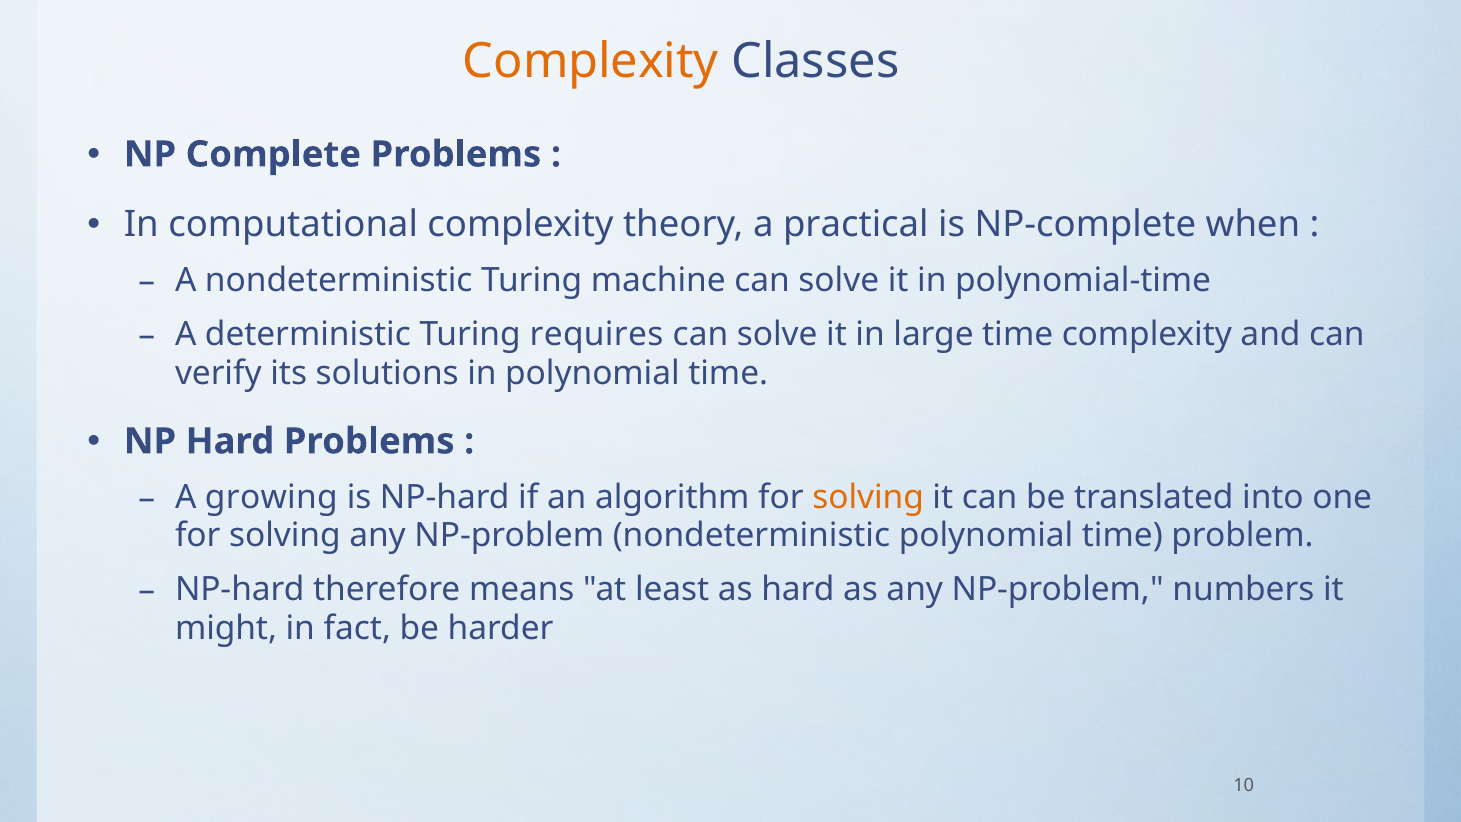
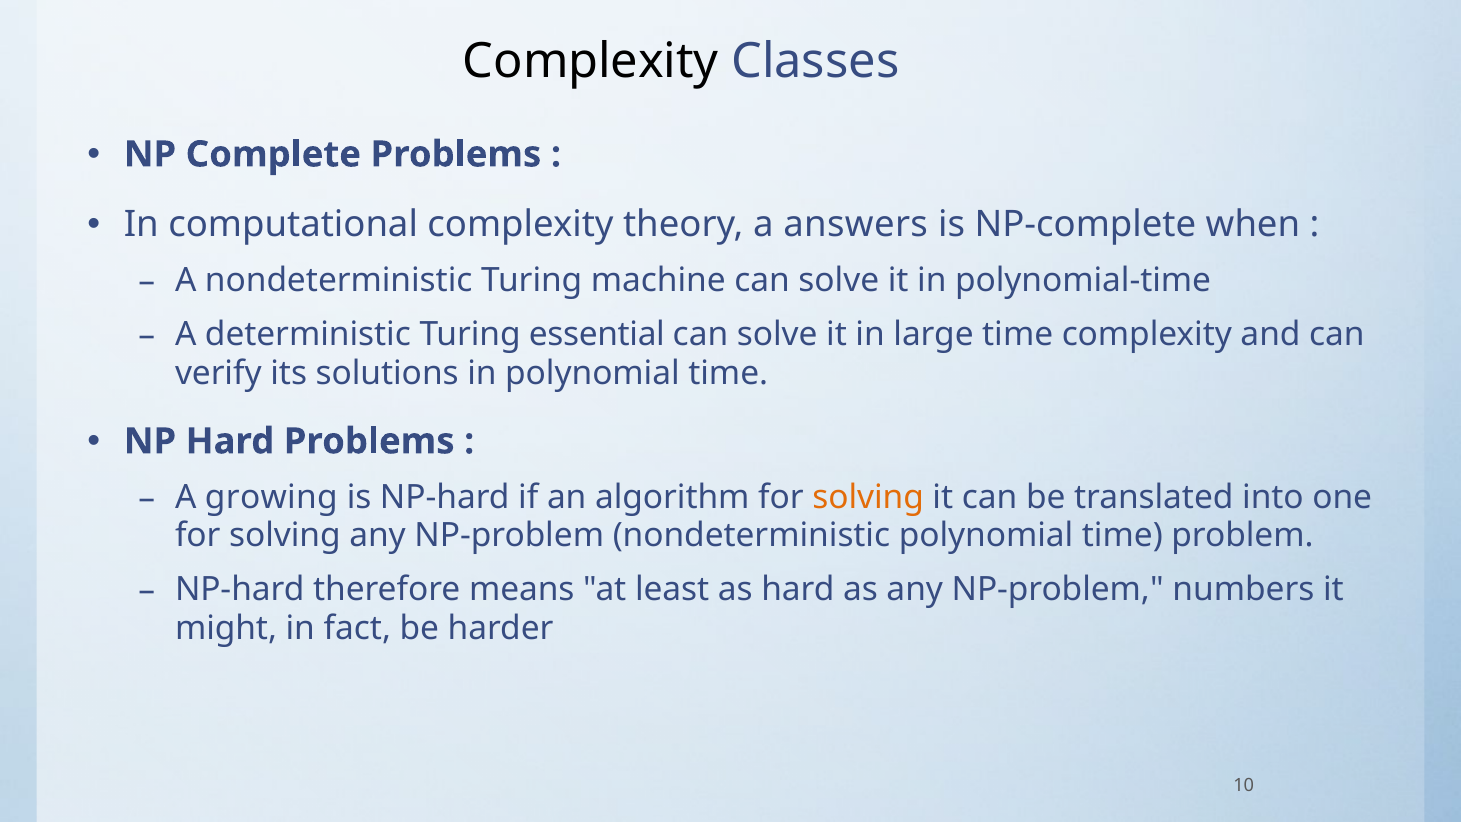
Complexity at (591, 61) colour: orange -> black
practical: practical -> answers
requires: requires -> essential
